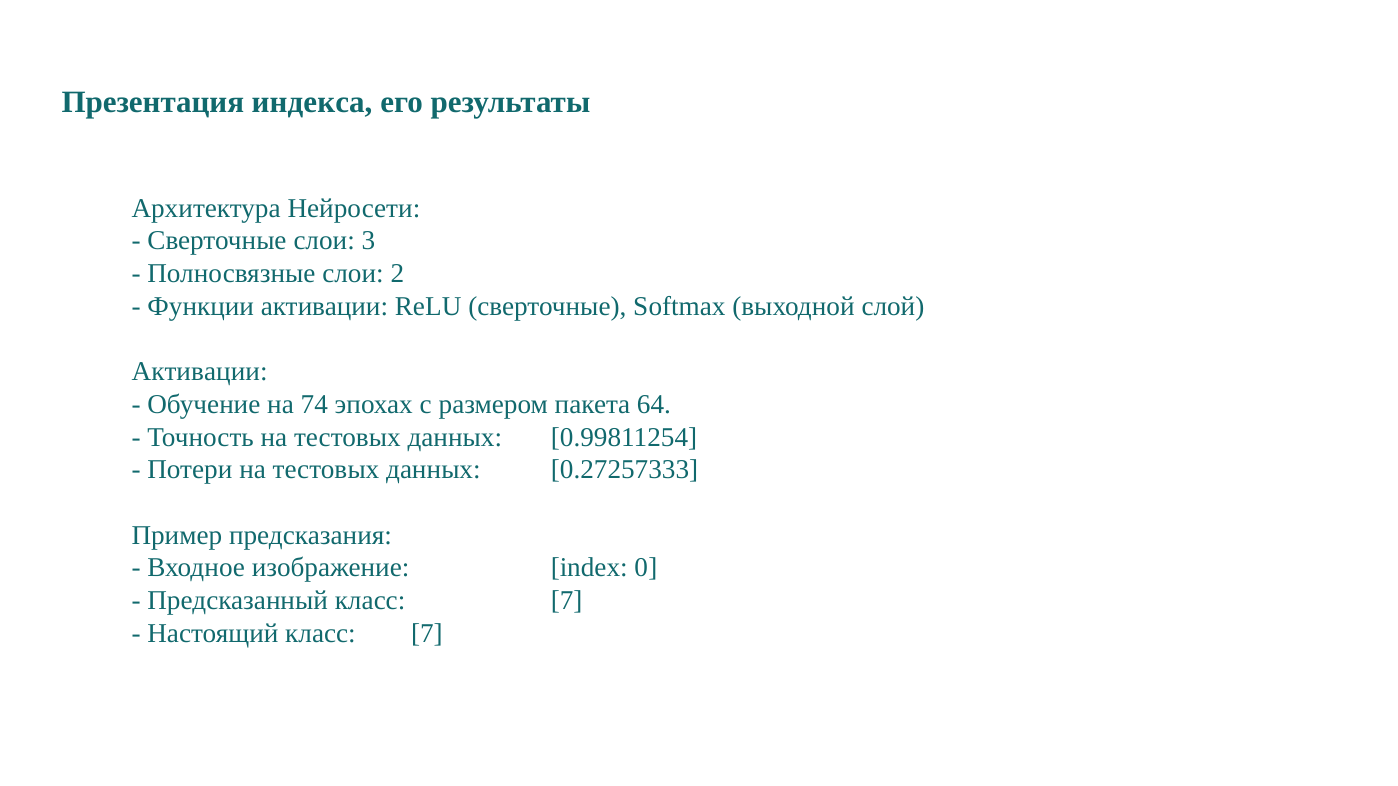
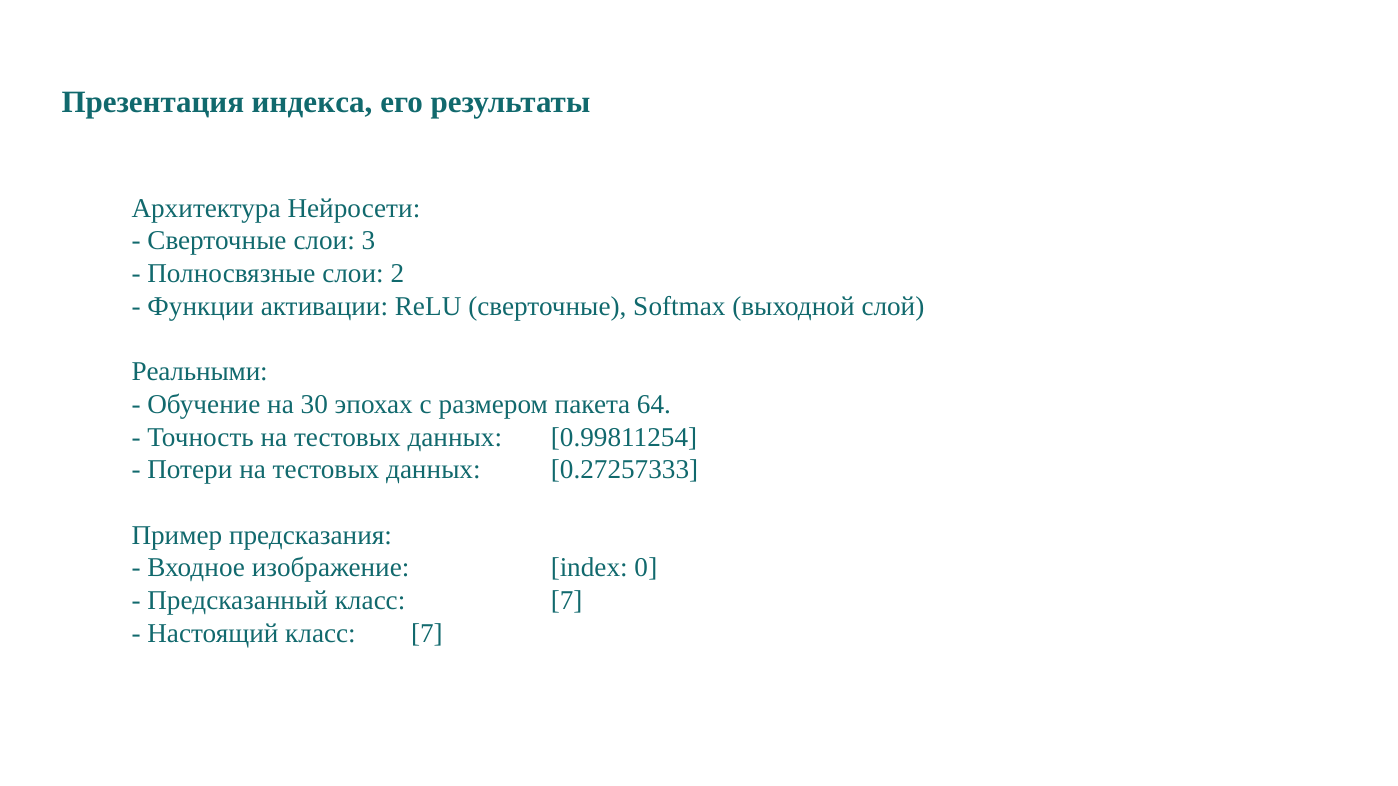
Активации at (200, 372): Активации -> Реальными
74: 74 -> 30
